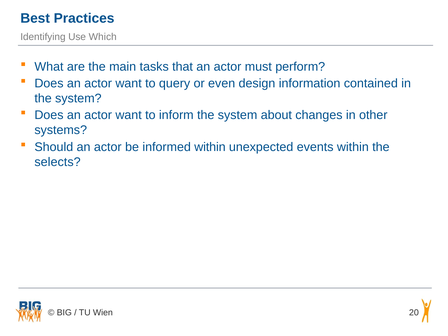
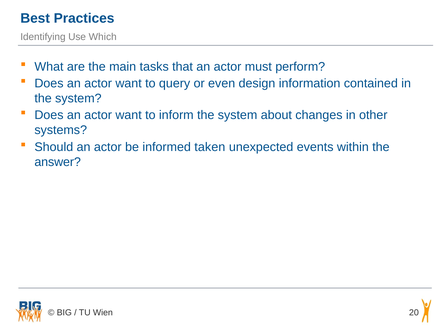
informed within: within -> taken
selects: selects -> answer
